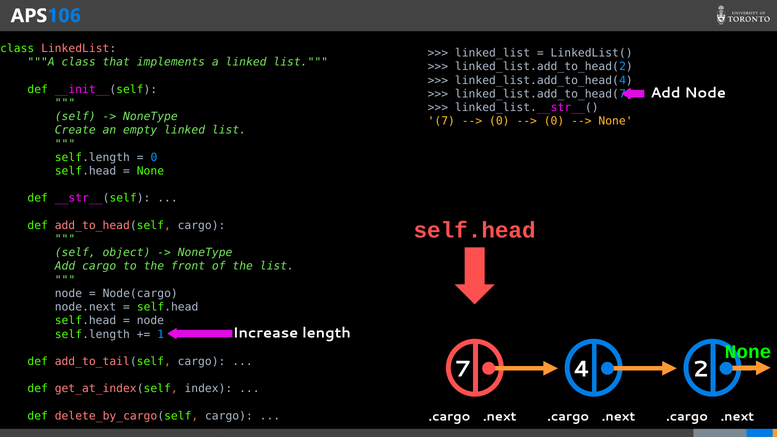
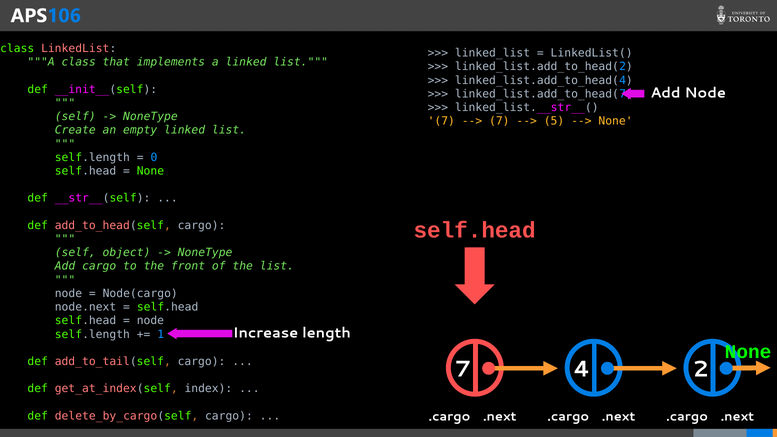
0 at (499, 121): 0 -> 7
0 at (554, 121): 0 -> 5
